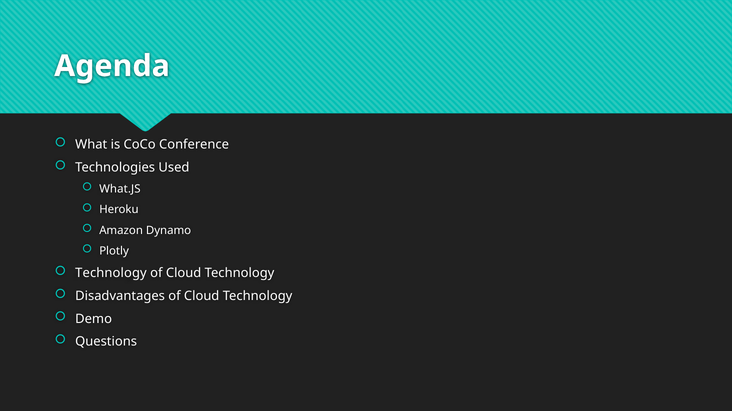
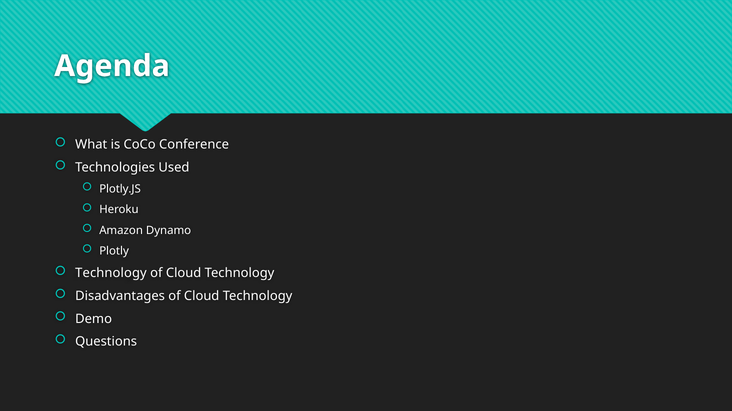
What.JS: What.JS -> Plotly.JS
